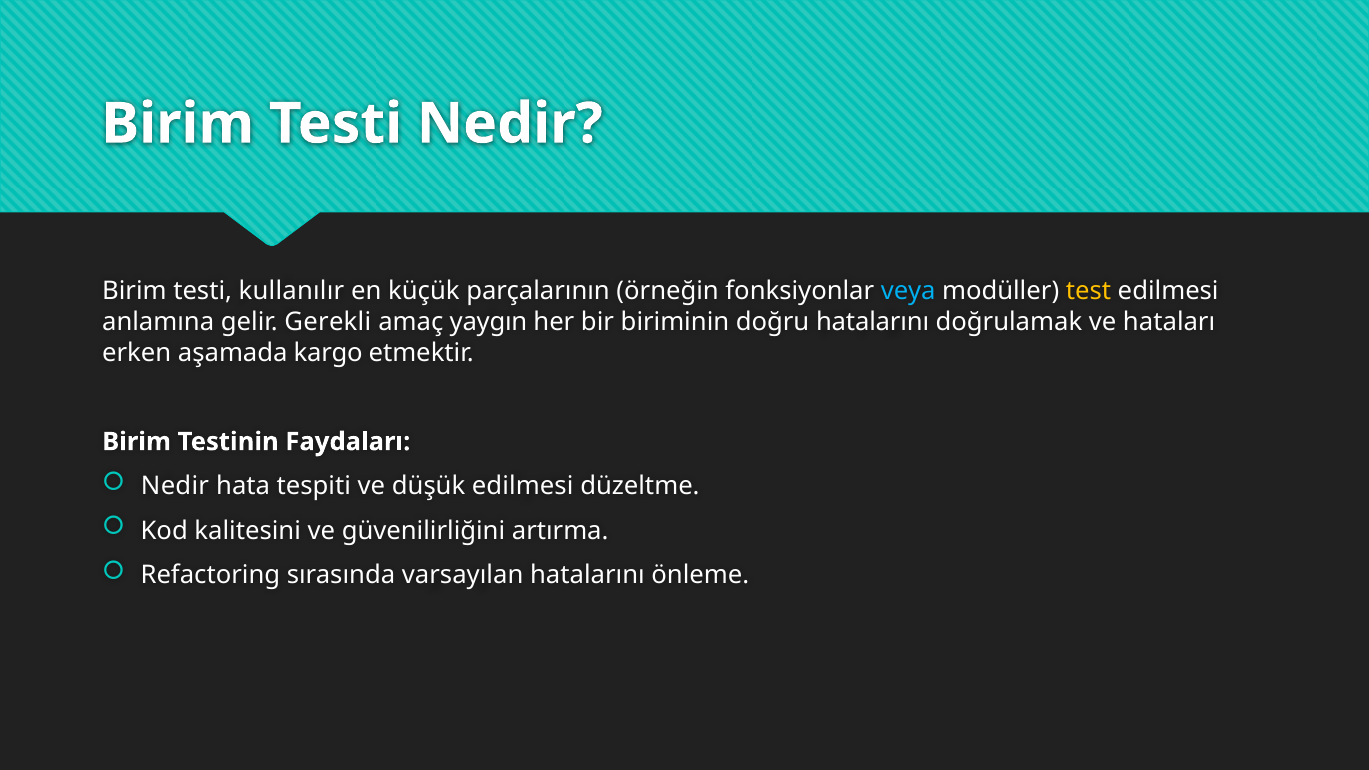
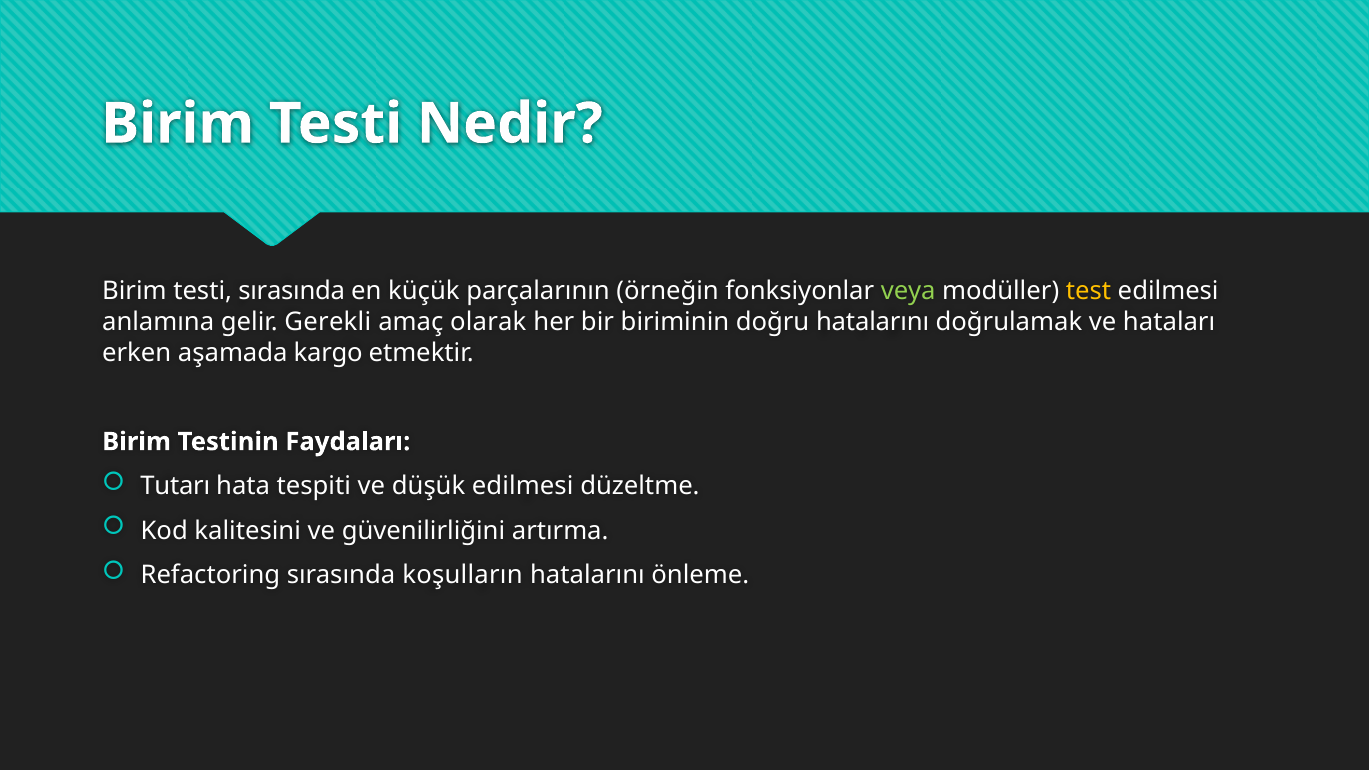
testi kullanılır: kullanılır -> sırasında
veya colour: light blue -> light green
yaygın: yaygın -> olarak
Nedir at (175, 486): Nedir -> Tutarı
varsayılan: varsayılan -> koşulların
